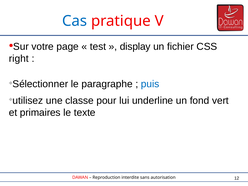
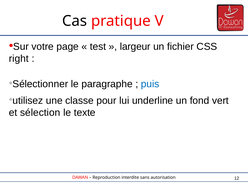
Cas colour: blue -> black
display: display -> largeur
primaires: primaires -> sélection
